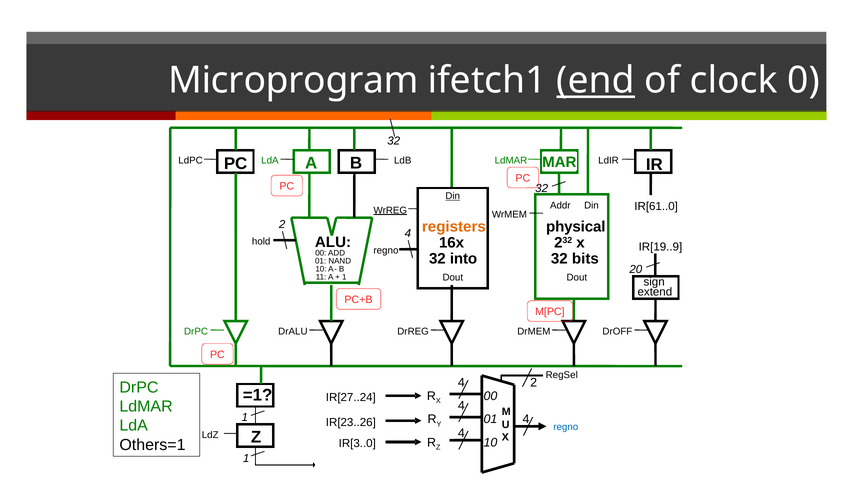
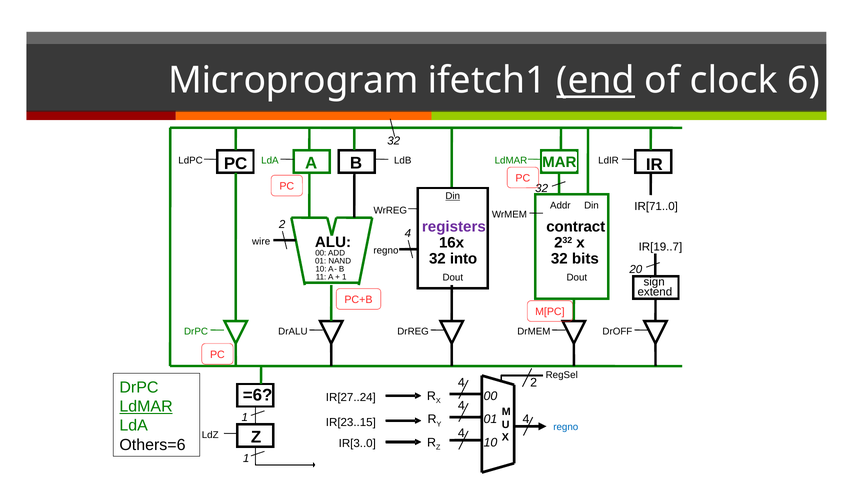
0: 0 -> 6
IR[61..0: IR[61..0 -> IR[71..0
WrREG underline: present -> none
registers colour: orange -> purple
physical: physical -> contract
hold: hold -> wire
IR[19..9: IR[19..9 -> IR[19..7
=1: =1 -> =6
LdMAR at (146, 406) underline: none -> present
IR[23..26: IR[23..26 -> IR[23..15
Others=1: Others=1 -> Others=6
